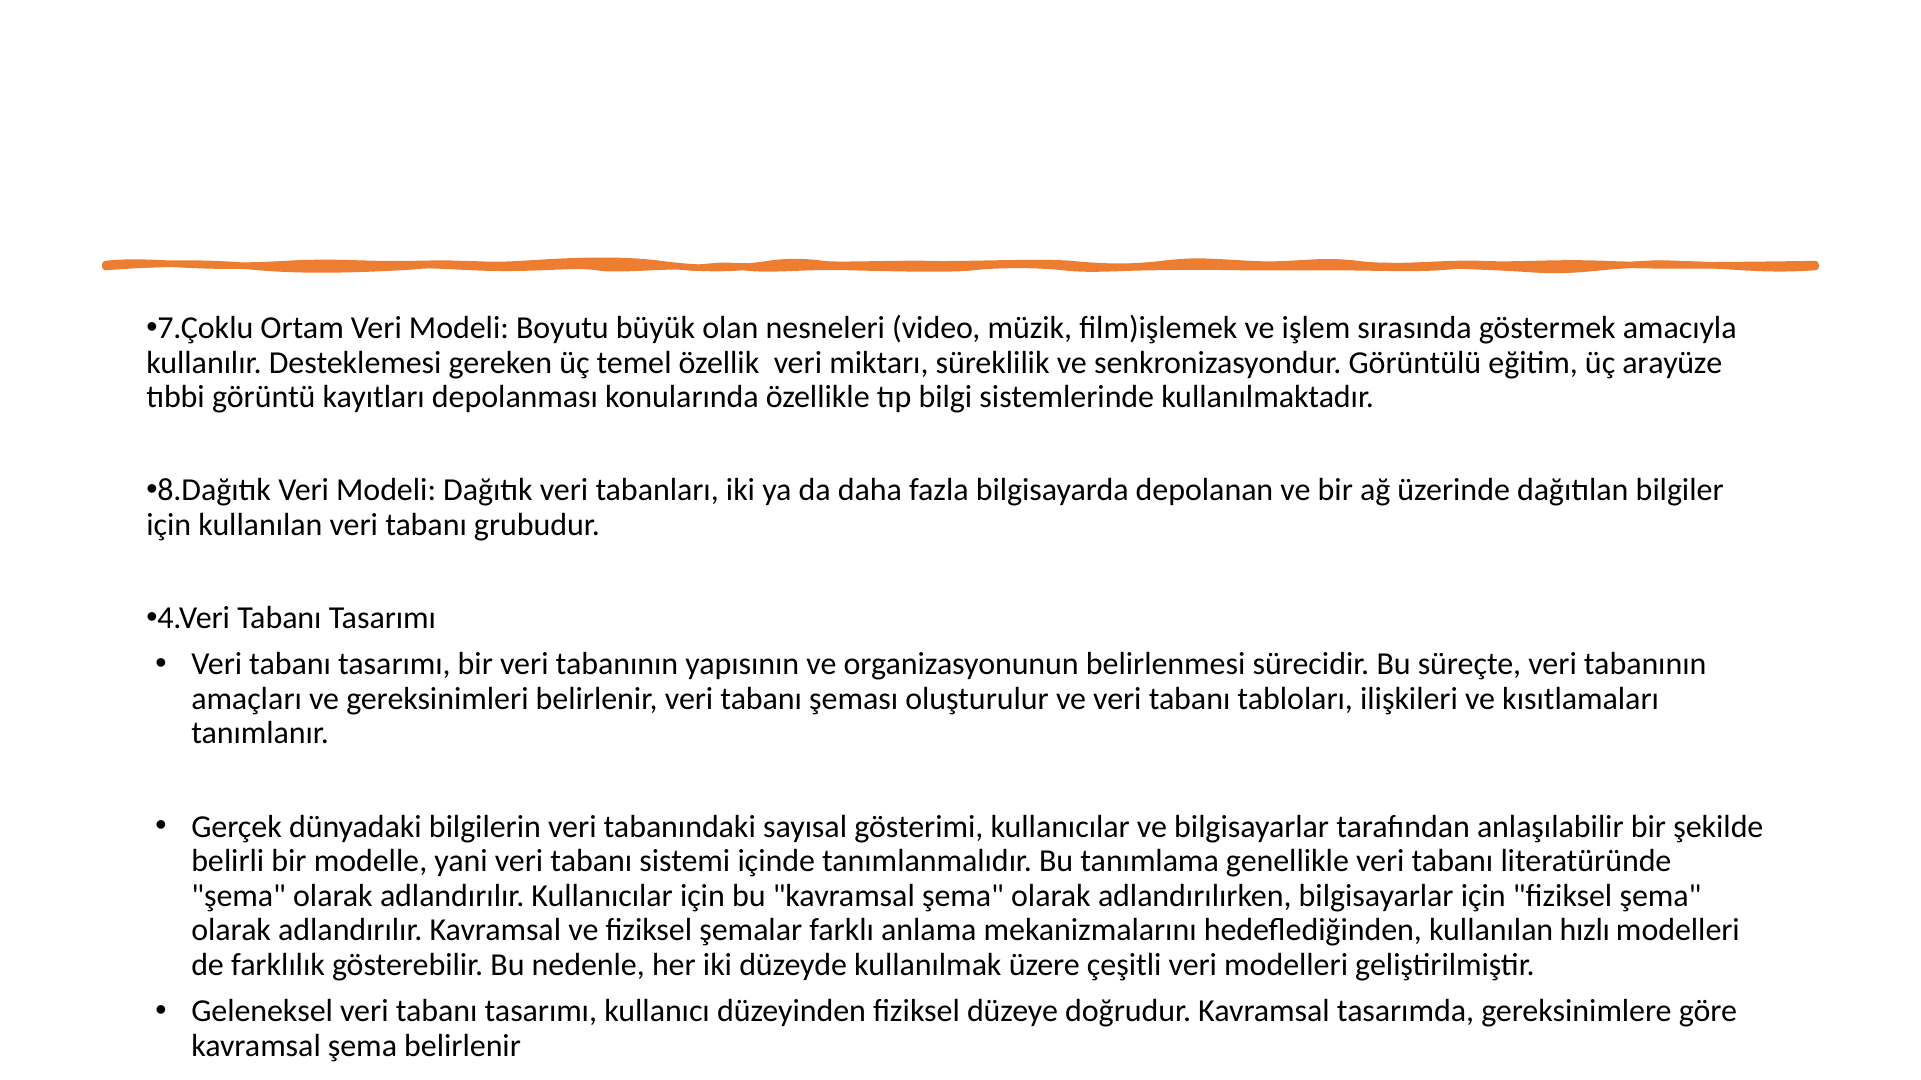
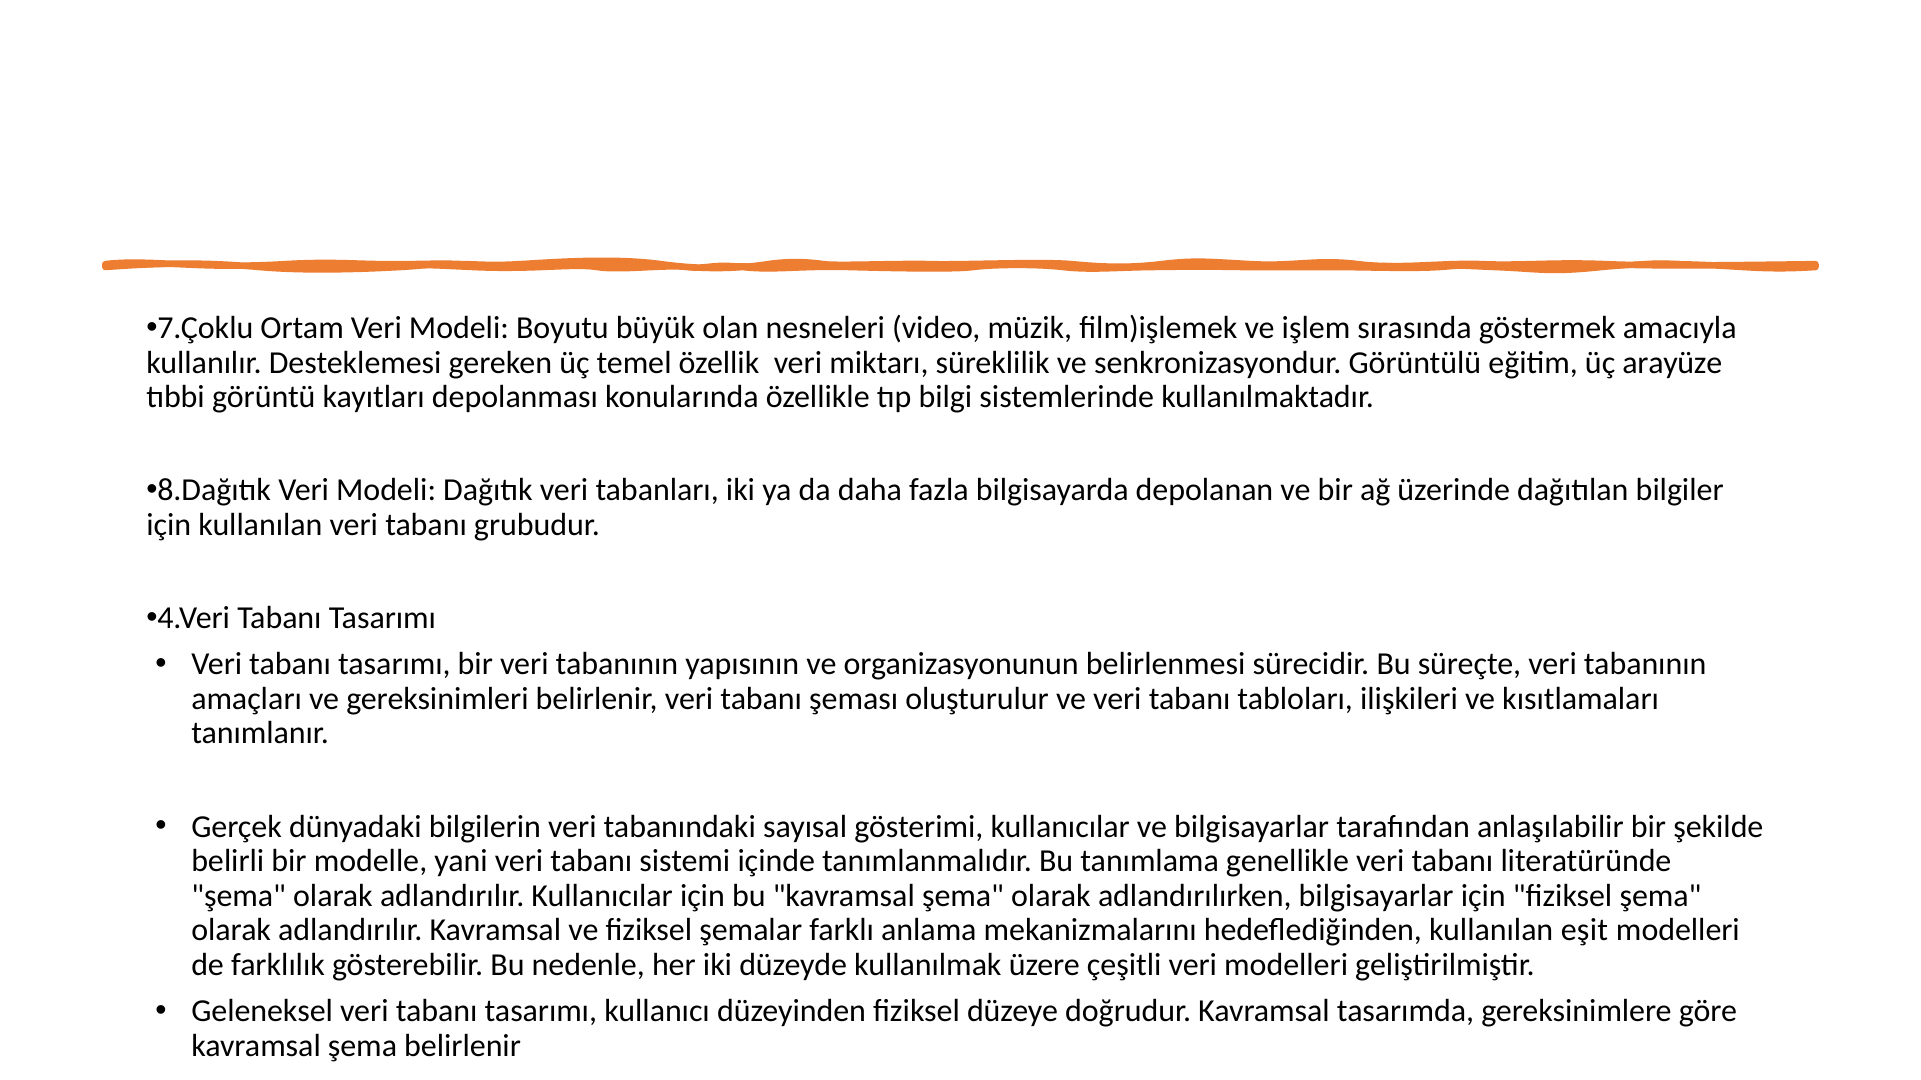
hızlı: hızlı -> eşit
